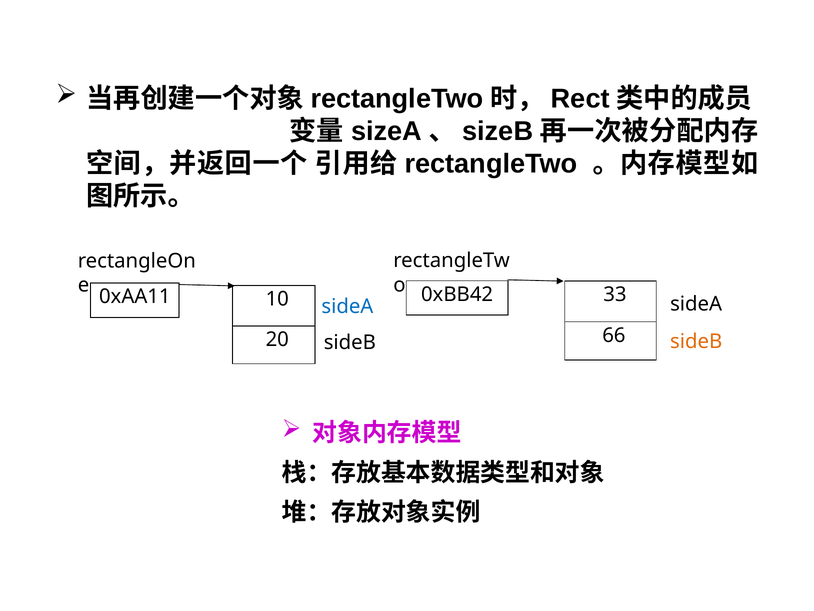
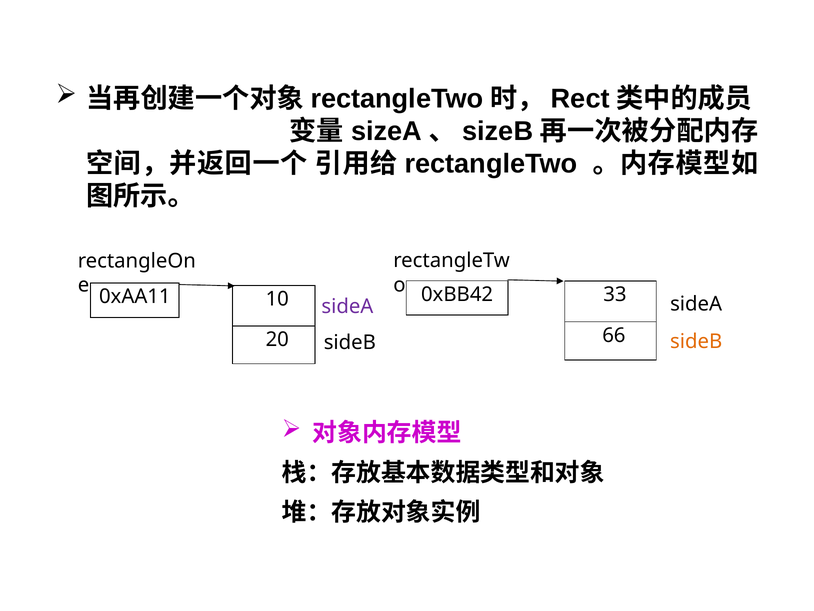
sideA at (347, 307) colour: blue -> purple
